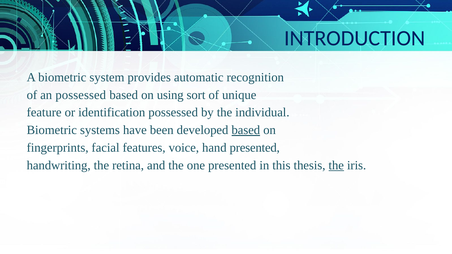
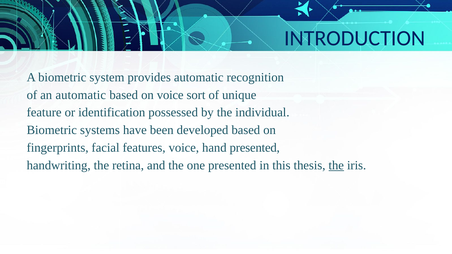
an possessed: possessed -> automatic
on using: using -> voice
based at (246, 130) underline: present -> none
